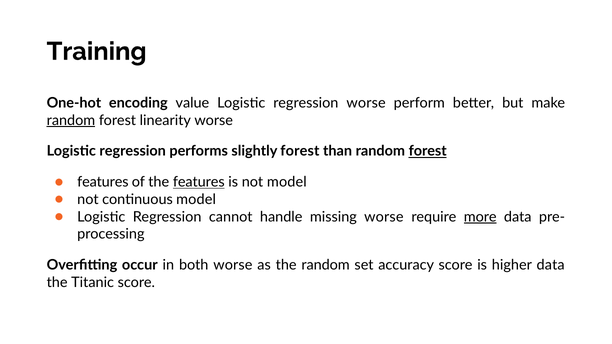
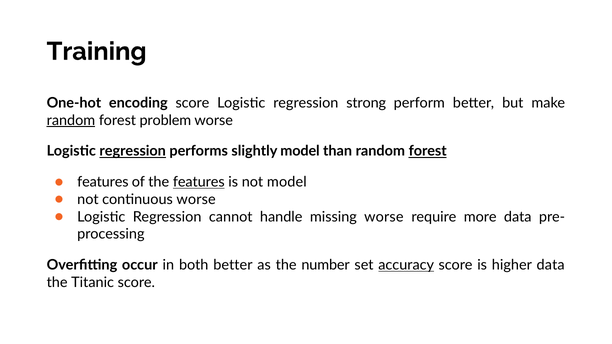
encoding value: value -> score
regression worse: worse -> strong
linearity: linearity -> problem
regression at (133, 151) underline: none -> present
slightly forest: forest -> model
continuous model: model -> worse
more underline: present -> none
both worse: worse -> better
the random: random -> number
accuracy underline: none -> present
